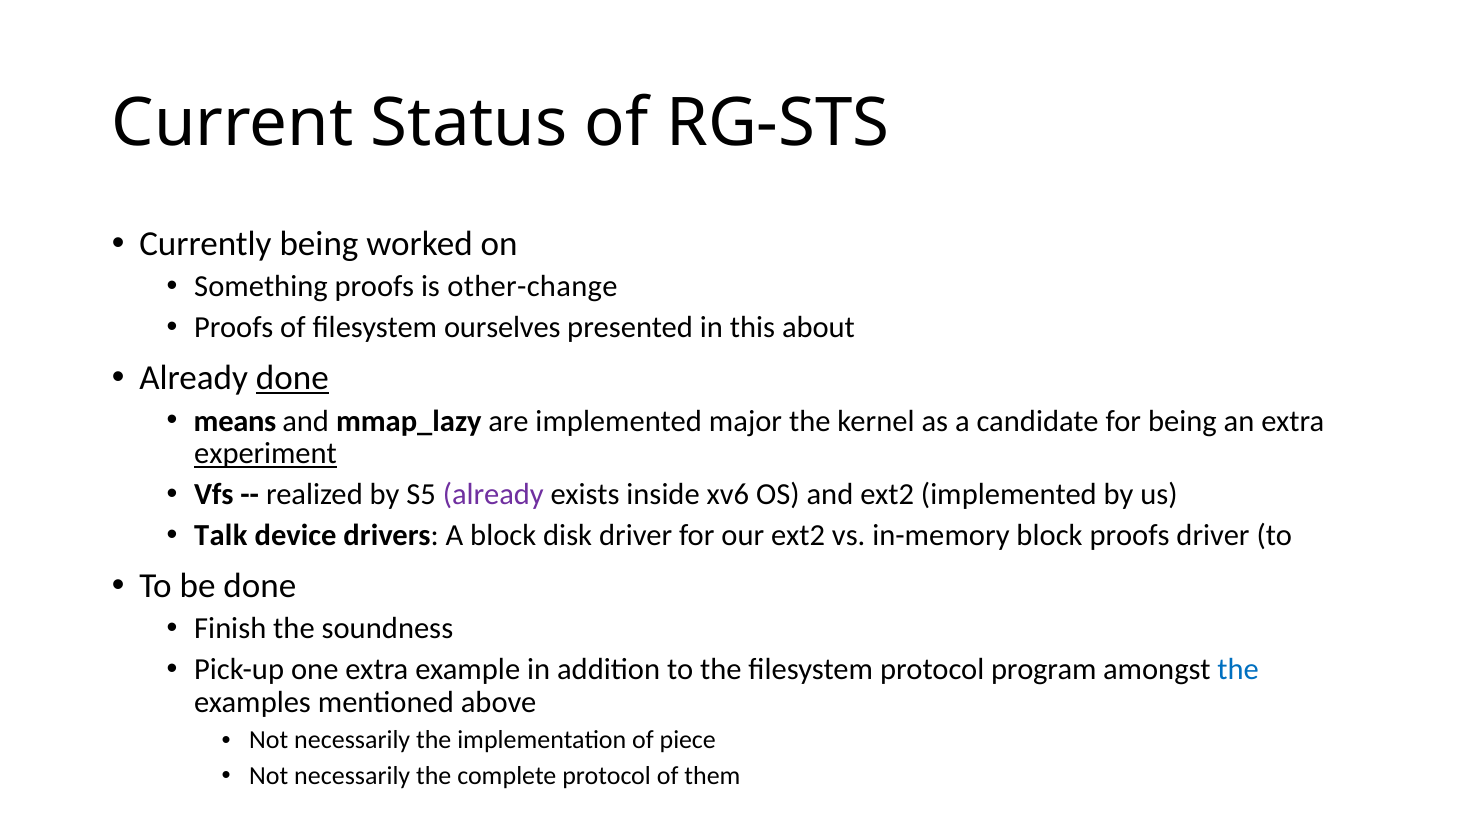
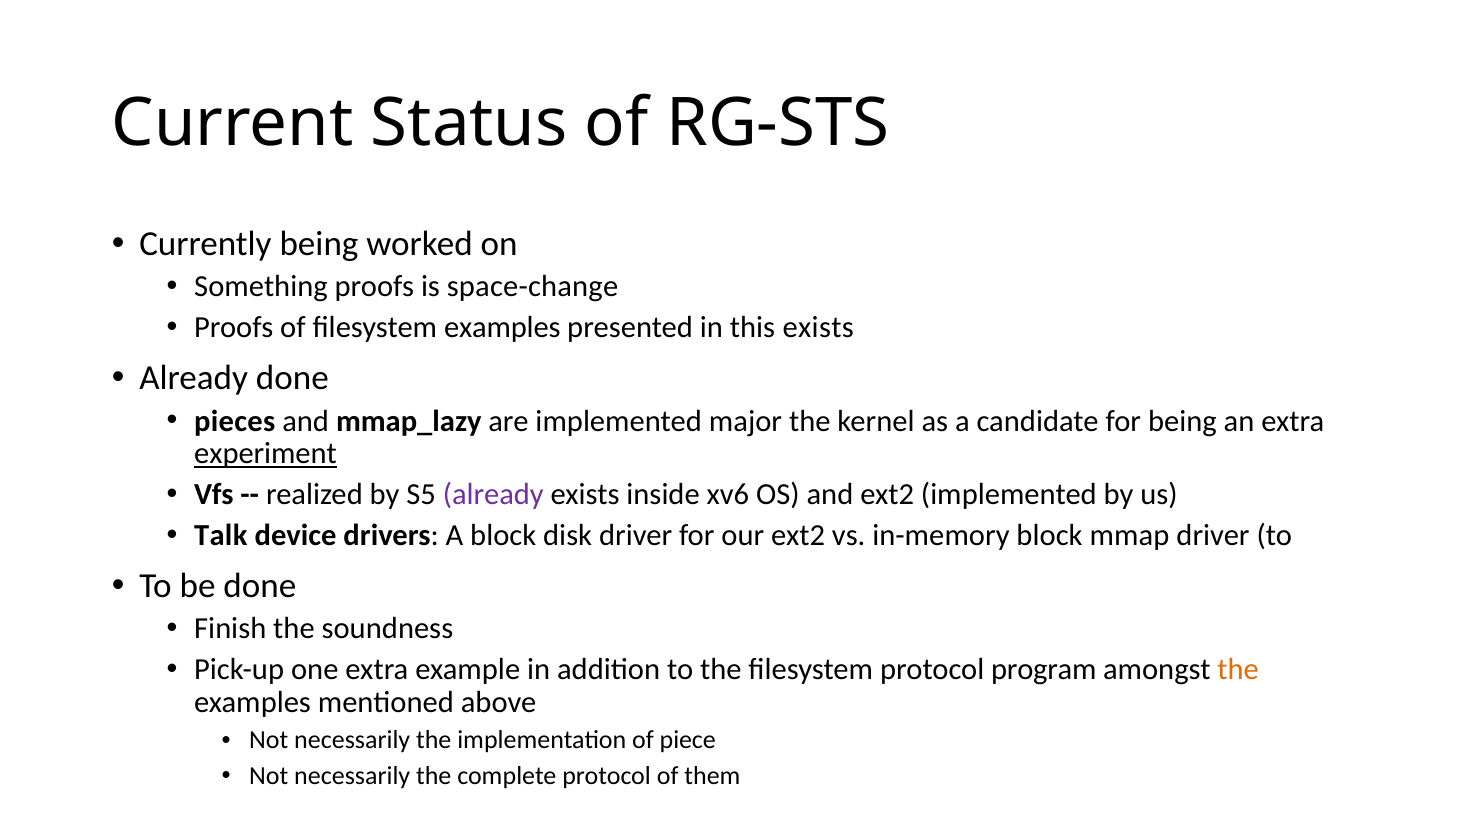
other-change: other-change -> space-change
filesystem ourselves: ourselves -> examples
this about: about -> exists
done at (292, 378) underline: present -> none
means: means -> pieces
block proofs: proofs -> mmap
the at (1238, 670) colour: blue -> orange
